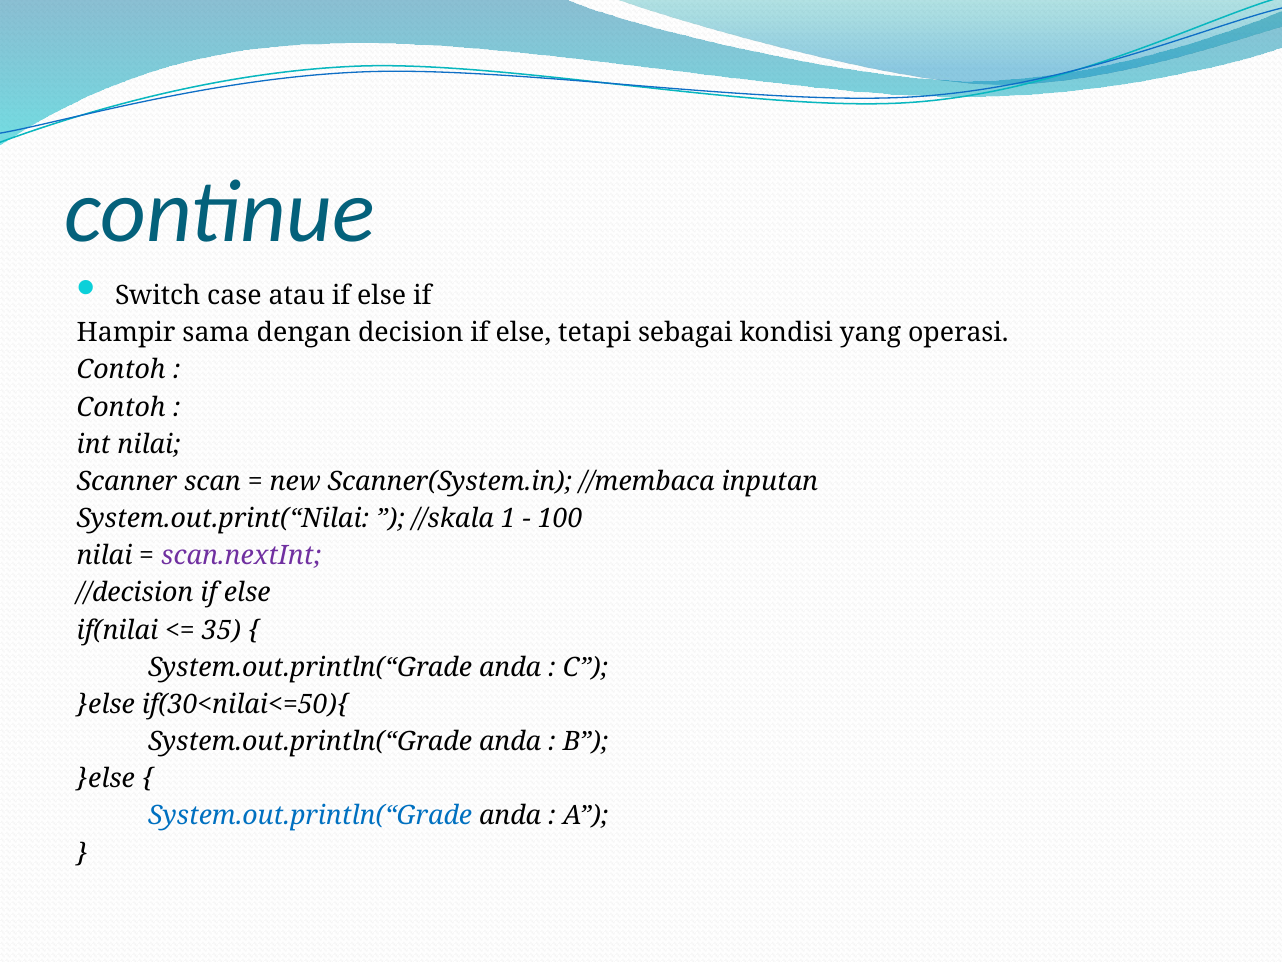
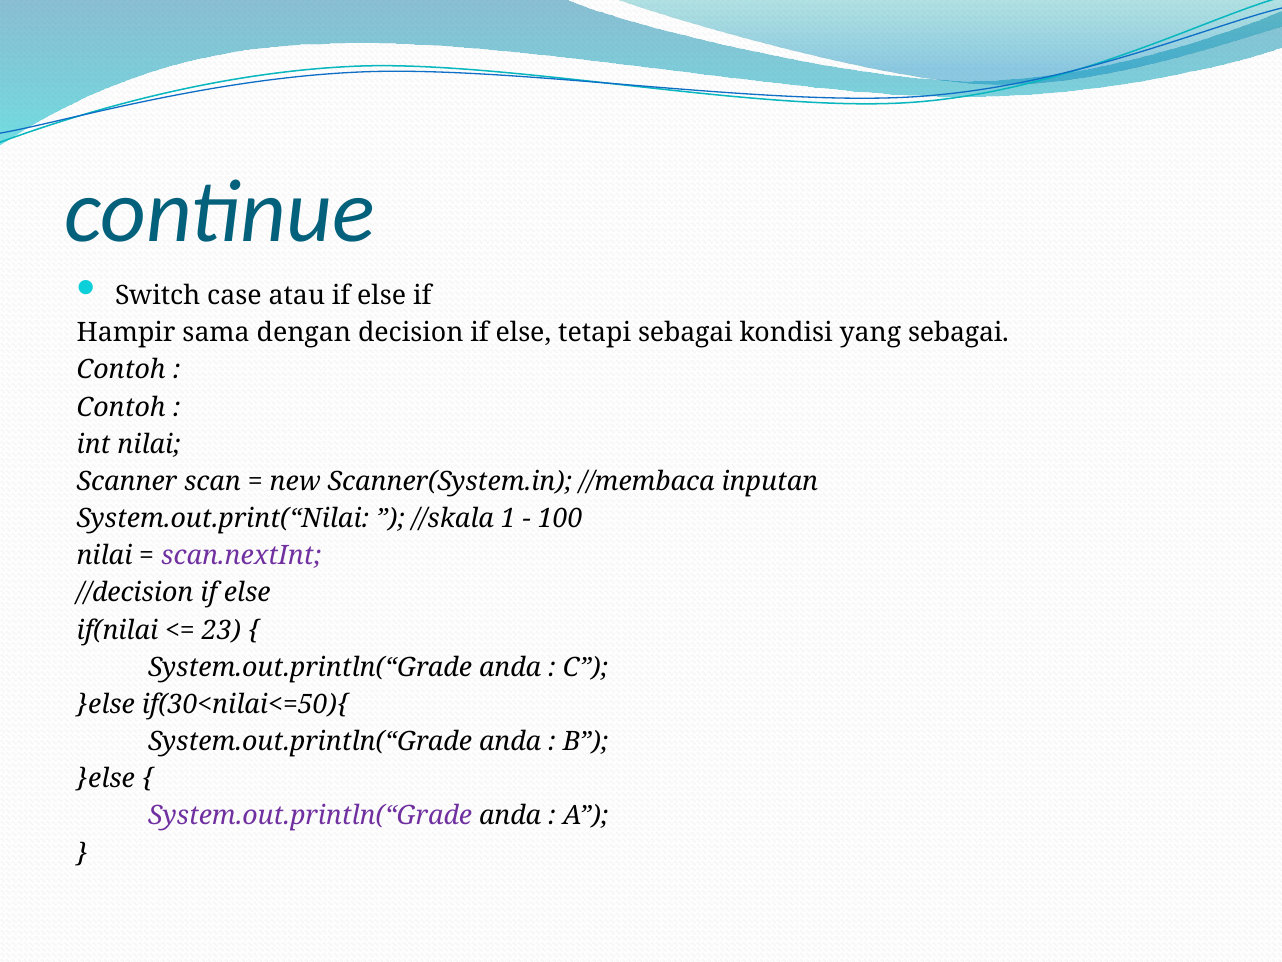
yang operasi: operasi -> sebagai
35: 35 -> 23
System.out.println(“Grade at (310, 816) colour: blue -> purple
